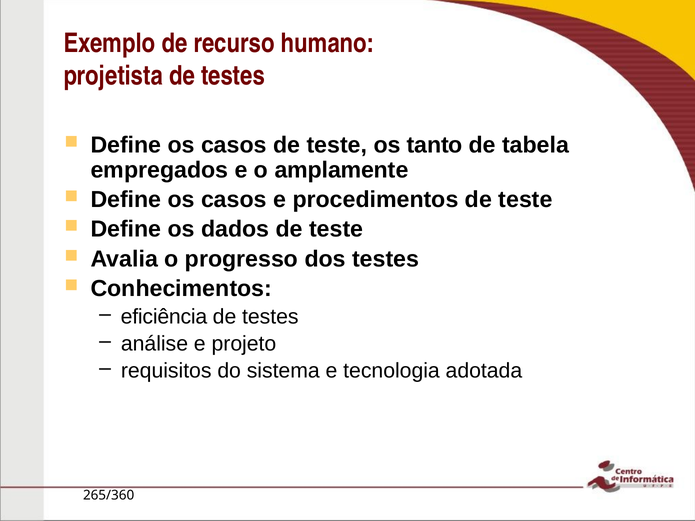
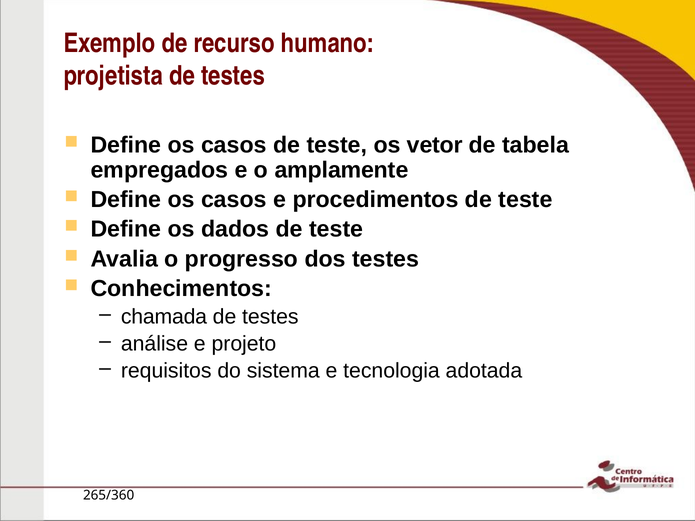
tanto: tanto -> vetor
eficiência: eficiência -> chamada
